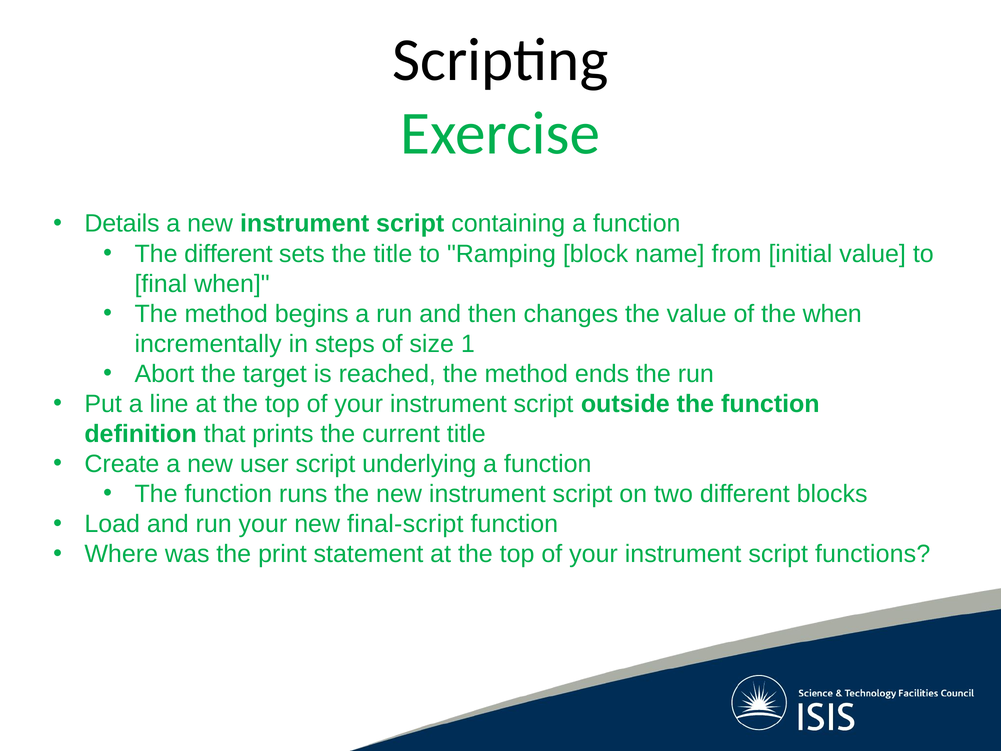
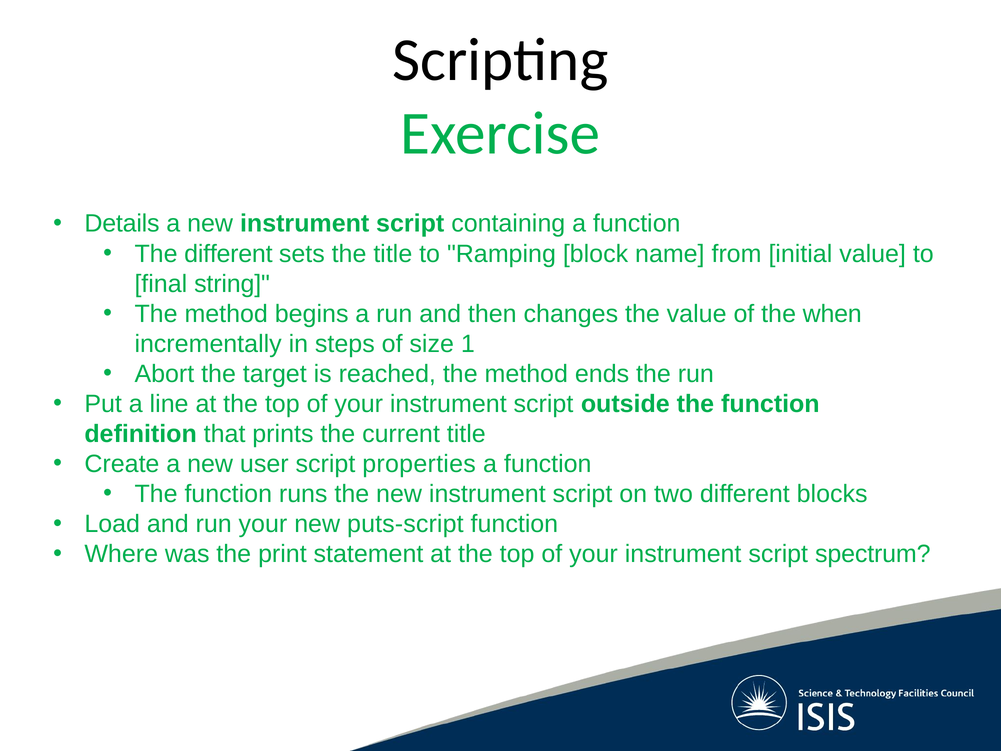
final when: when -> string
underlying: underlying -> properties
final-script: final-script -> puts-script
functions: functions -> spectrum
